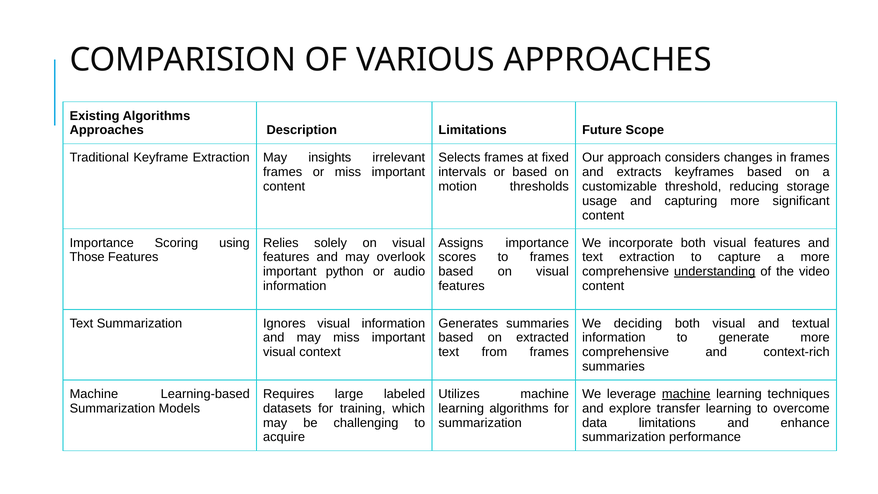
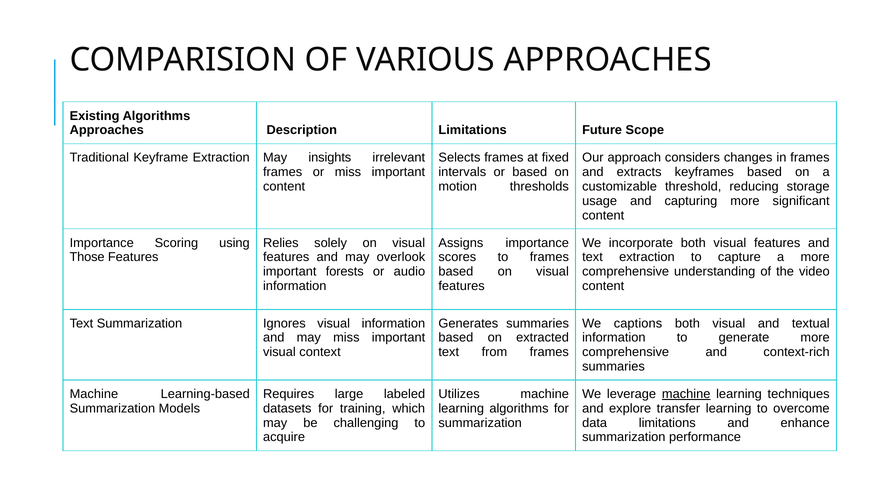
python: python -> forests
understanding underline: present -> none
deciding: deciding -> captions
